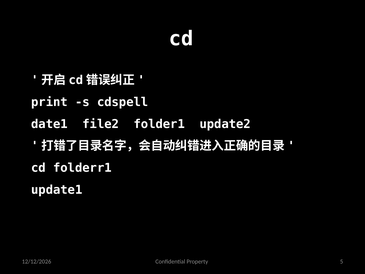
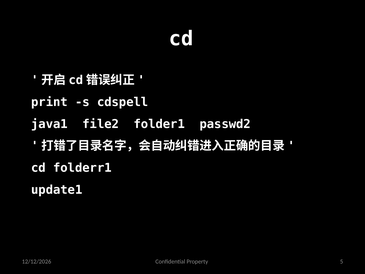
date1: date1 -> java1
update2: update2 -> passwd2
